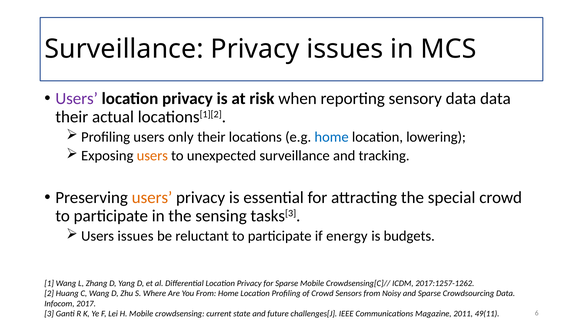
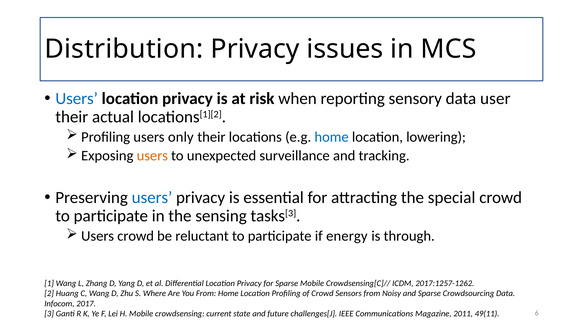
Surveillance at (124, 49): Surveillance -> Distribution
Users at (77, 99) colour: purple -> blue
data data: data -> user
users at (152, 198) colour: orange -> blue
Users issues: issues -> crowd
budgets: budgets -> through
